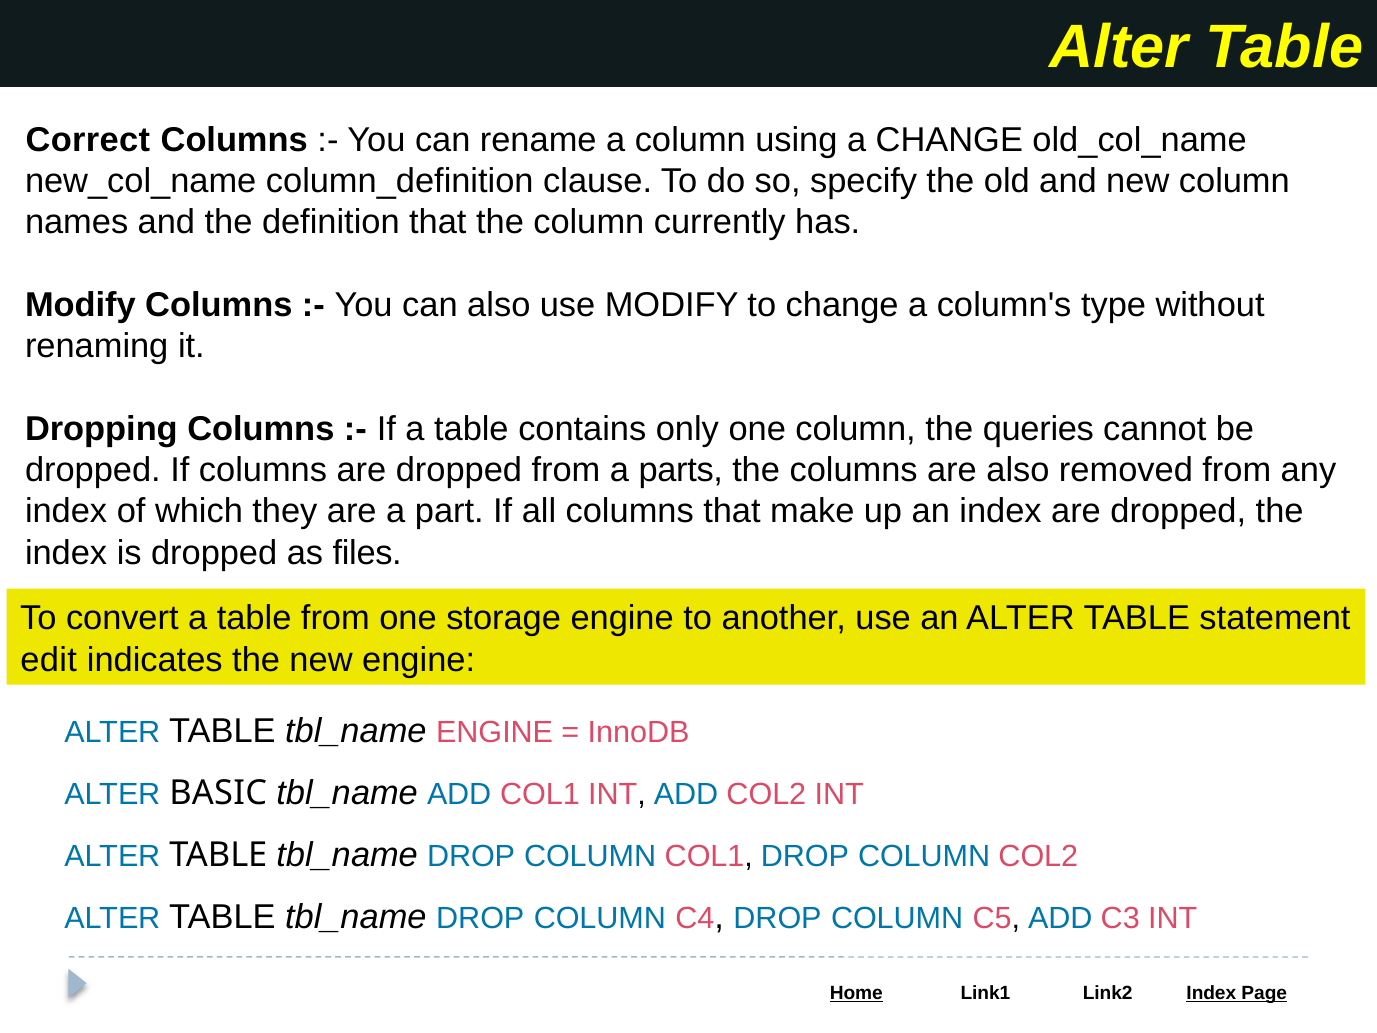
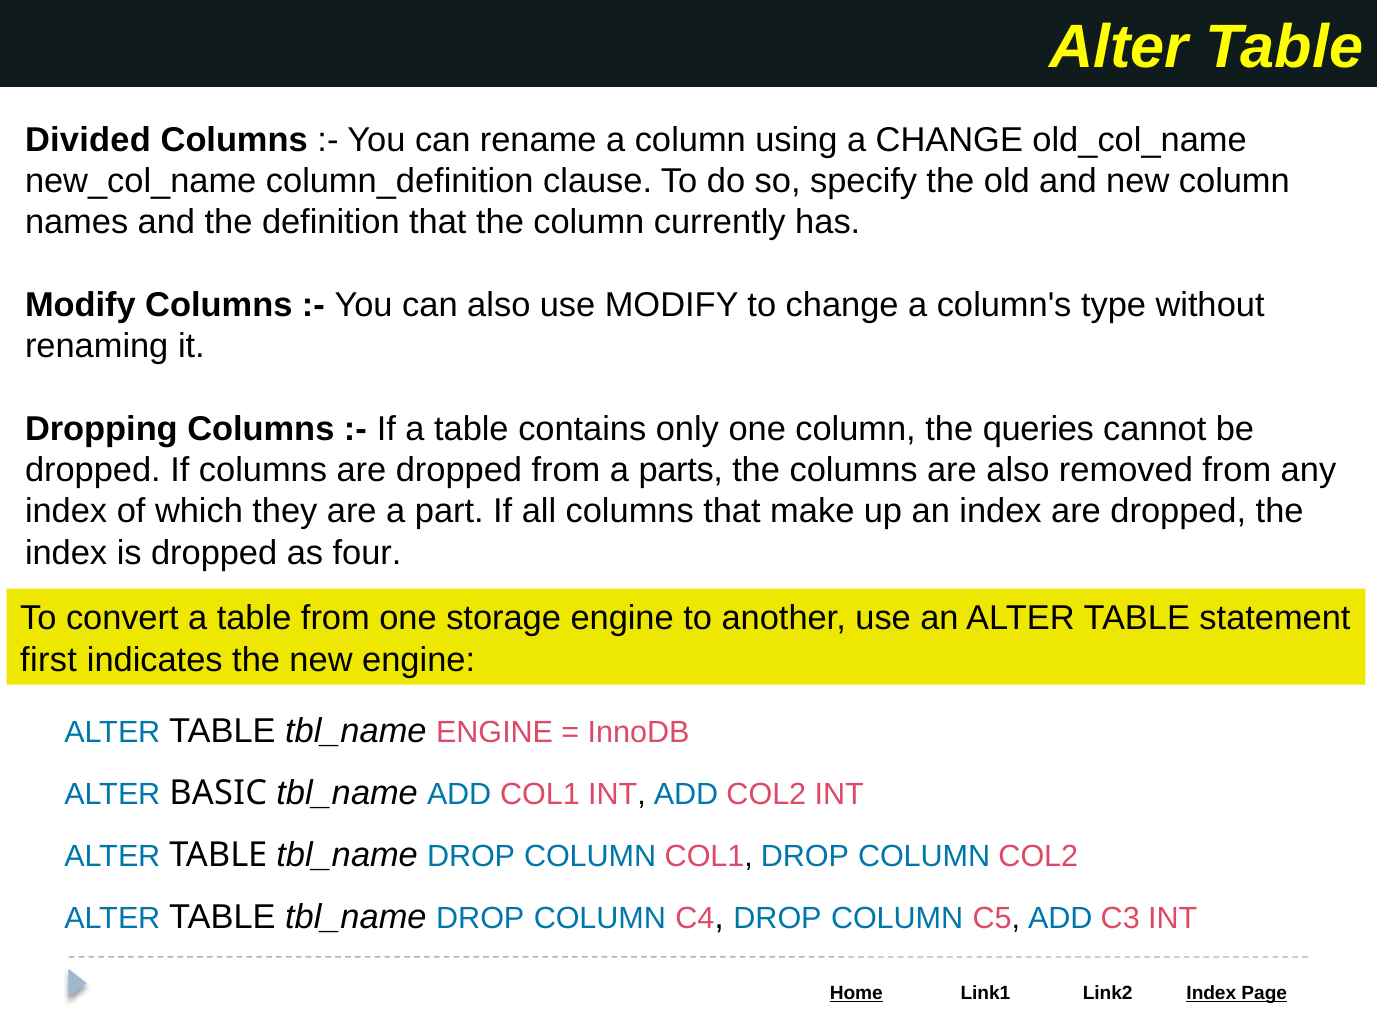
Correct: Correct -> Divided
files: files -> four
edit: edit -> first
